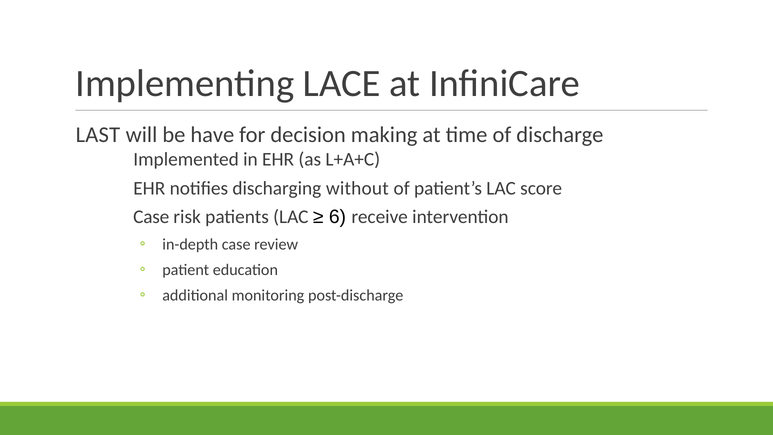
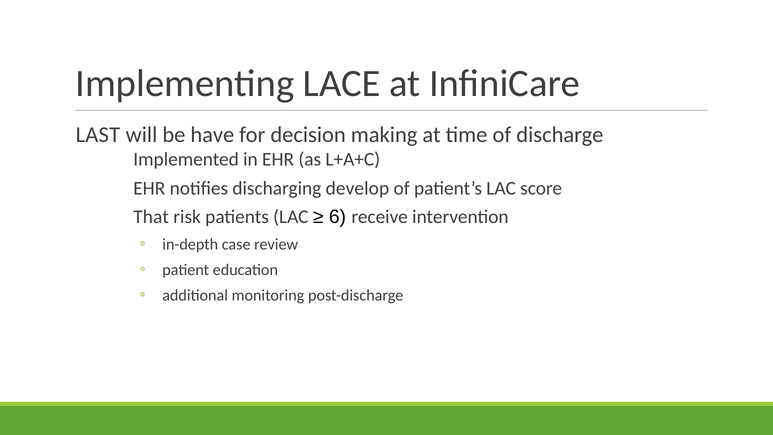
without: without -> develop
Case at (151, 217): Case -> That
